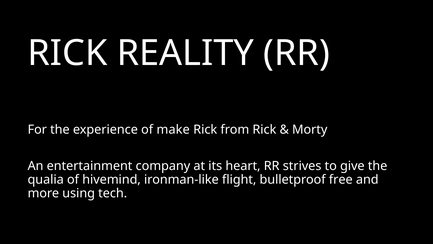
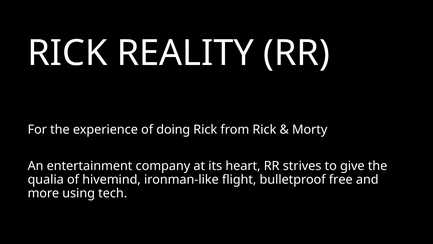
make: make -> doing
